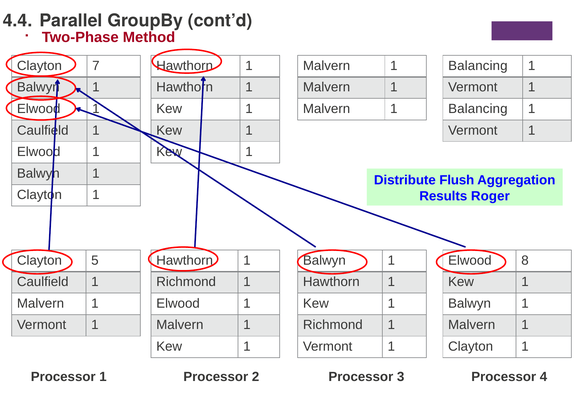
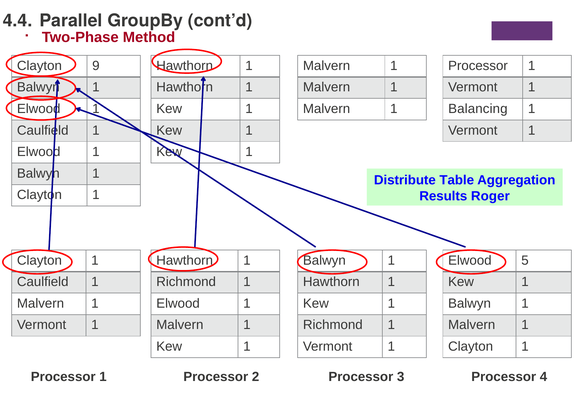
7: 7 -> 9
Balancing at (478, 66): Balancing -> Processor
Flush: Flush -> Table
5 at (95, 260): 5 -> 1
8: 8 -> 5
